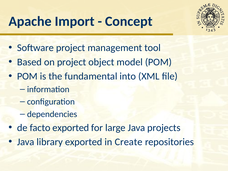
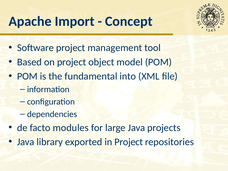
facto exported: exported -> modules
in Create: Create -> Project
